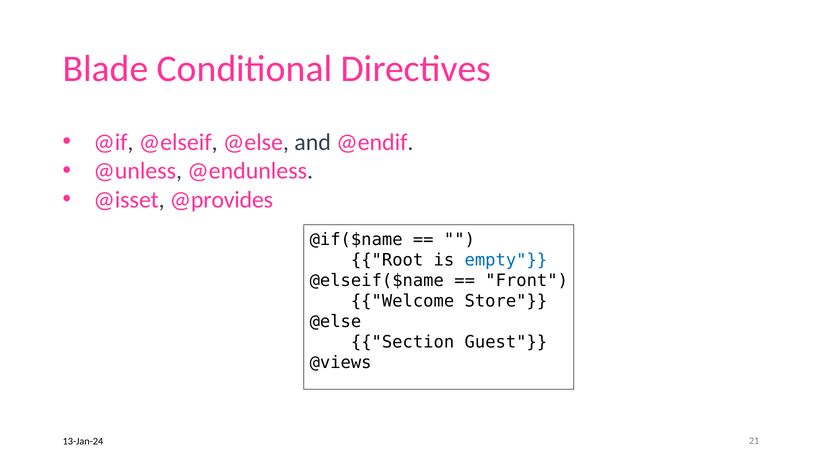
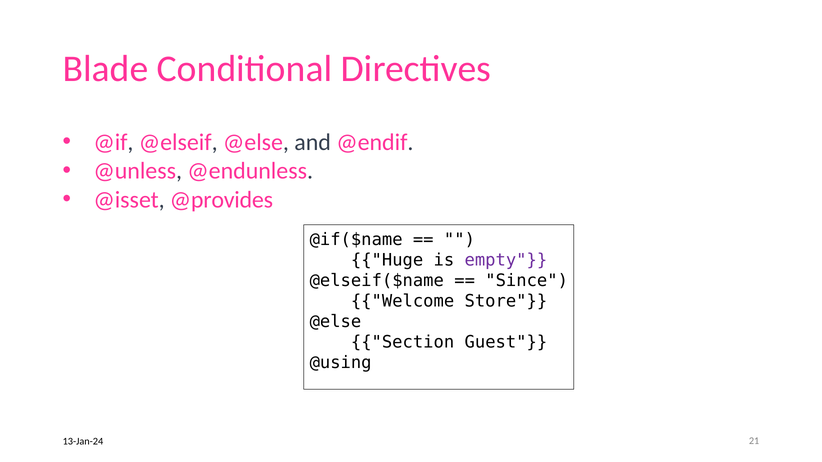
Root: Root -> Huge
empty colour: blue -> purple
Front: Front -> Since
@views: @views -> @using
